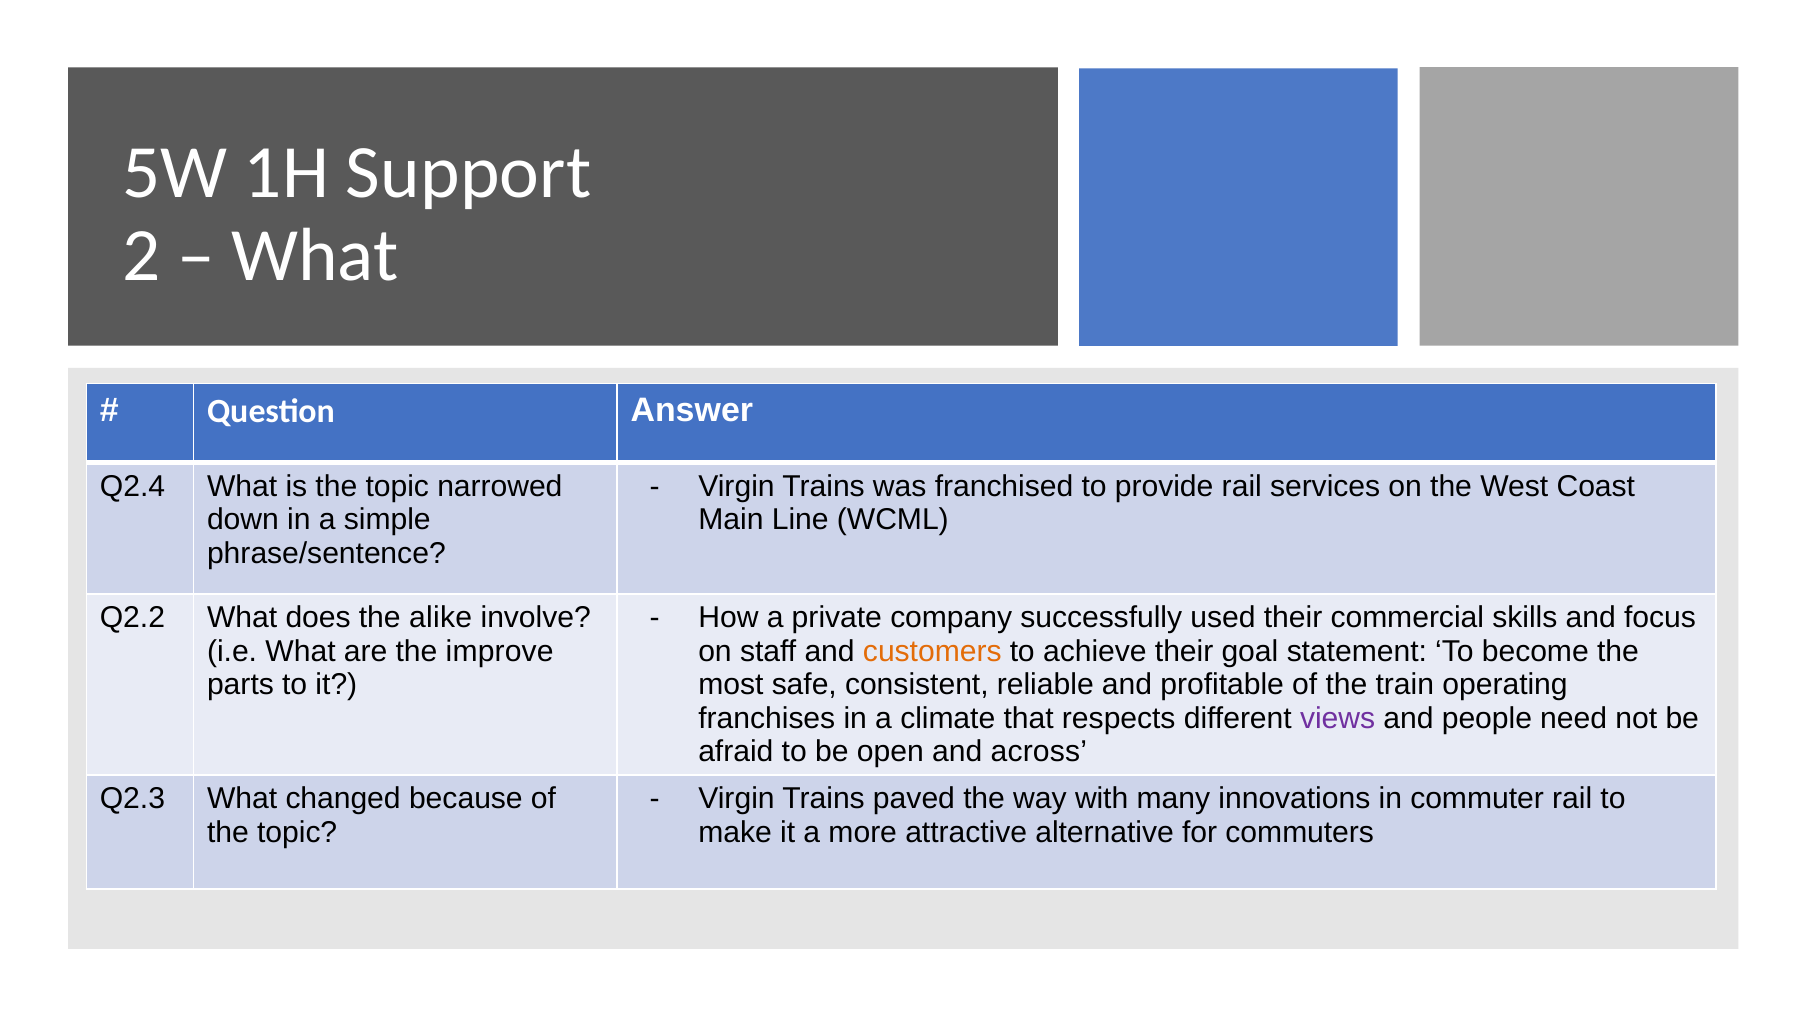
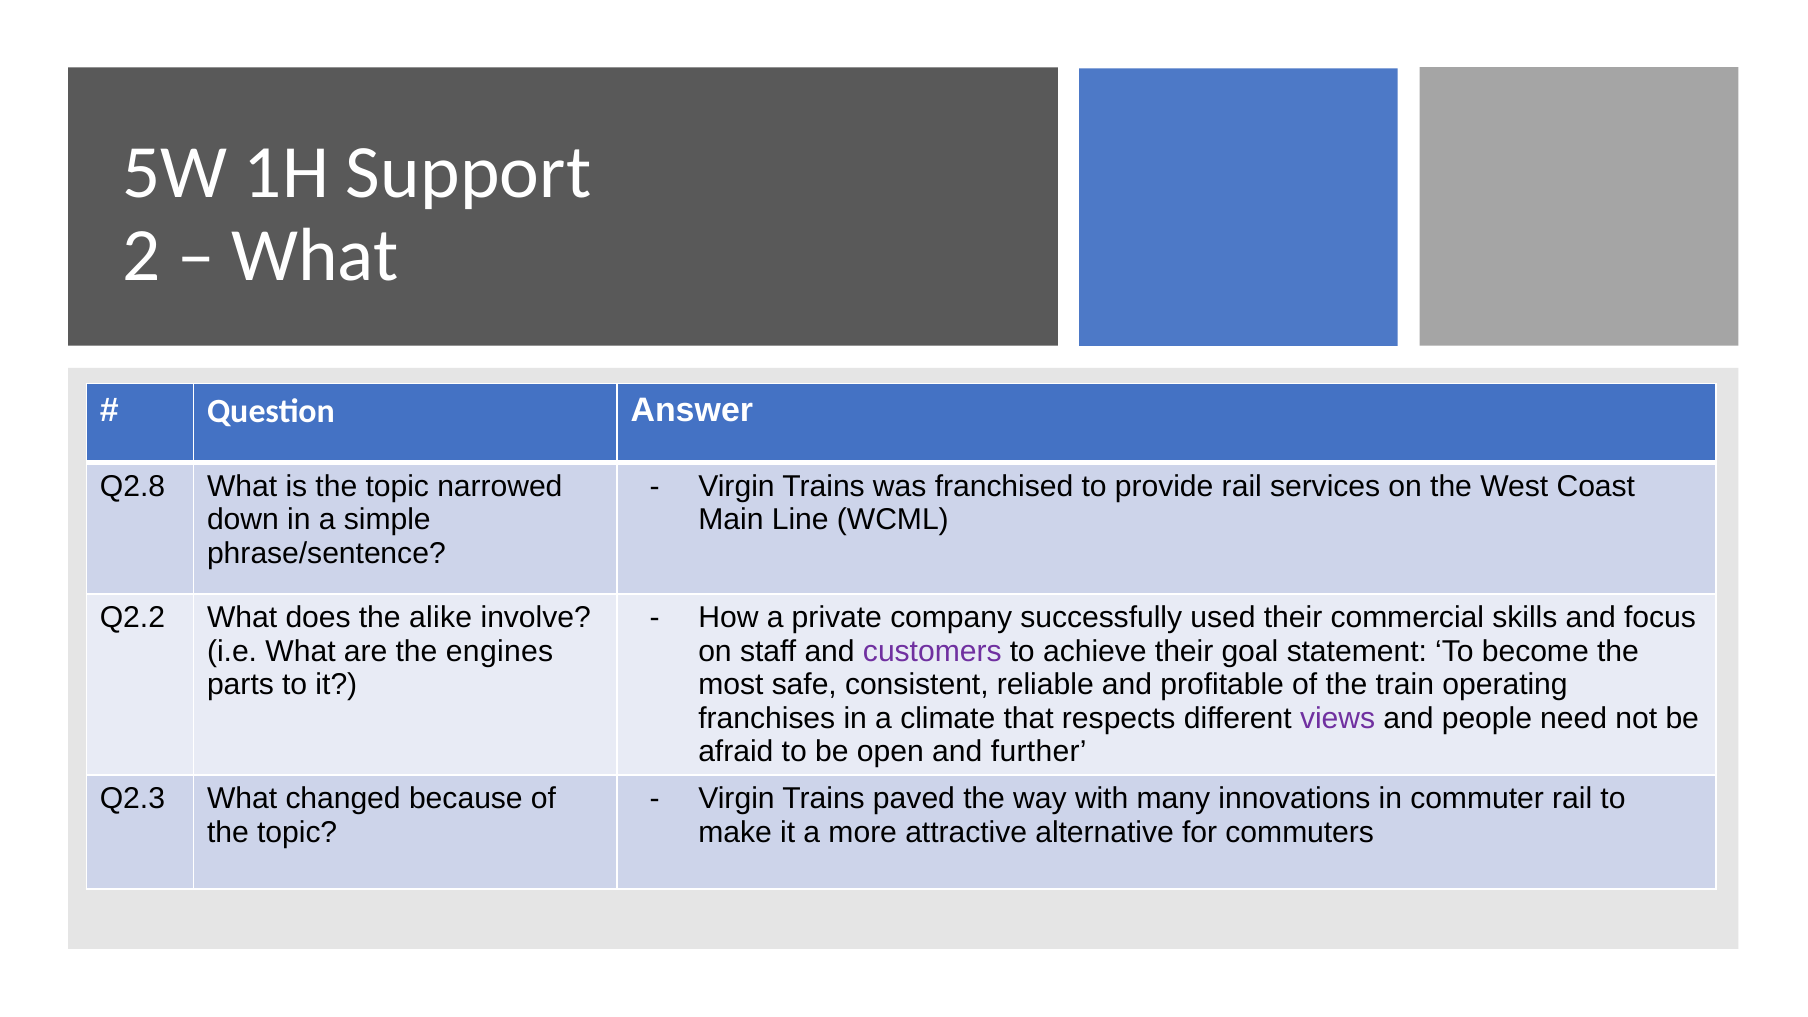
Q2.4: Q2.4 -> Q2.8
improve: improve -> engines
customers colour: orange -> purple
across: across -> further
